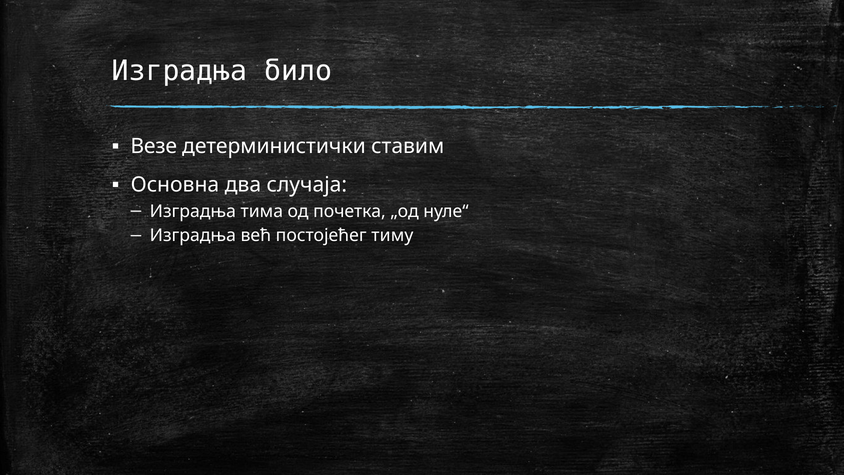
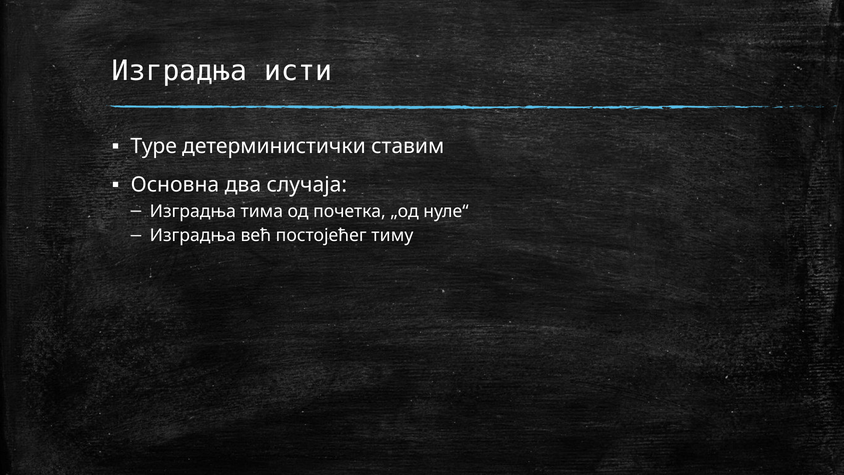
било: било -> исти
Везе: Везе -> Type
